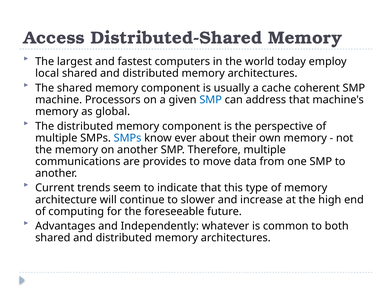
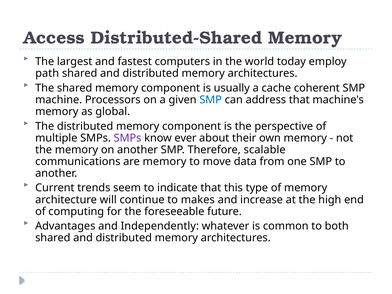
local: local -> path
SMPs at (127, 138) colour: blue -> purple
Therefore multiple: multiple -> scalable
are provides: provides -> memory
slower: slower -> makes
